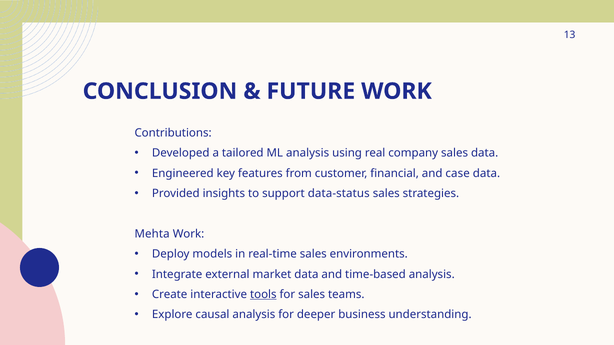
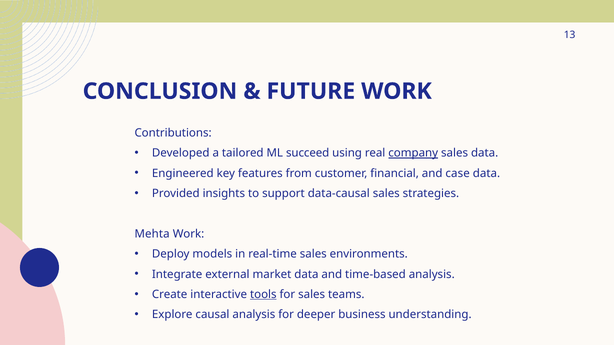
ML analysis: analysis -> succeed
company underline: none -> present
data-status: data-status -> data-causal
